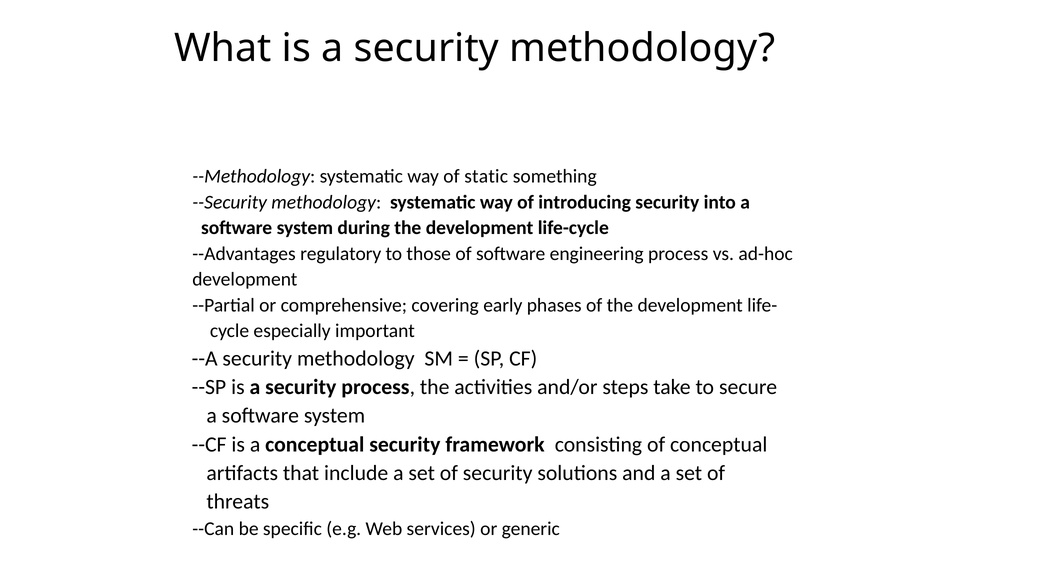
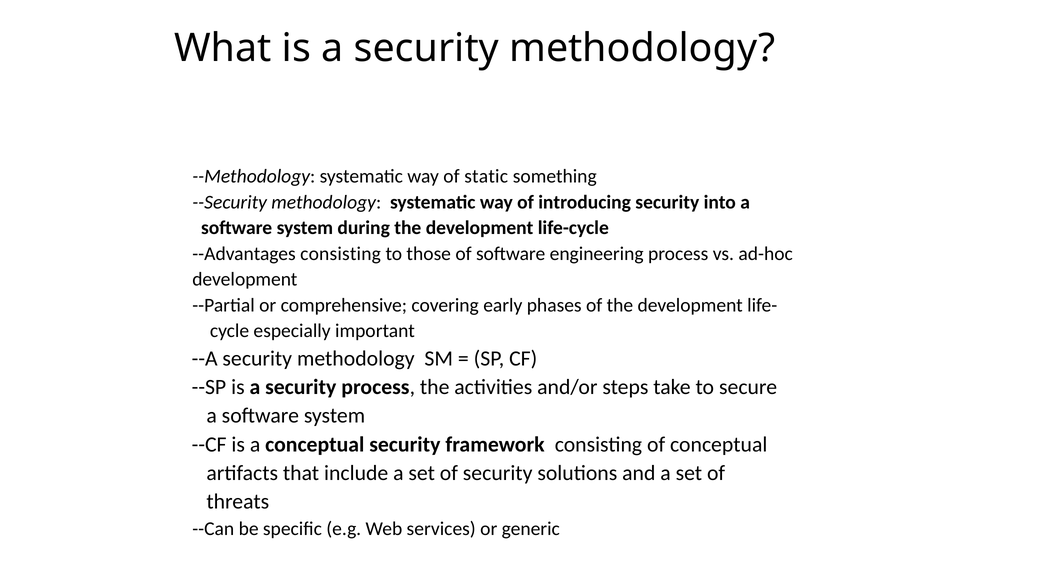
--Advantages regulatory: regulatory -> consisting
